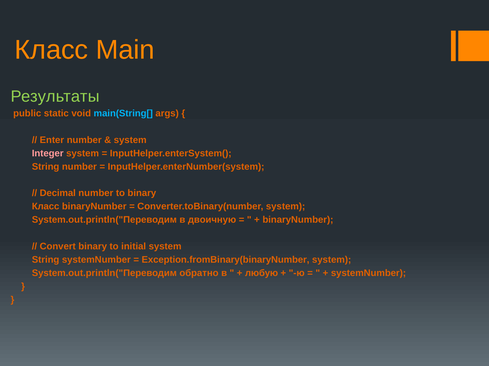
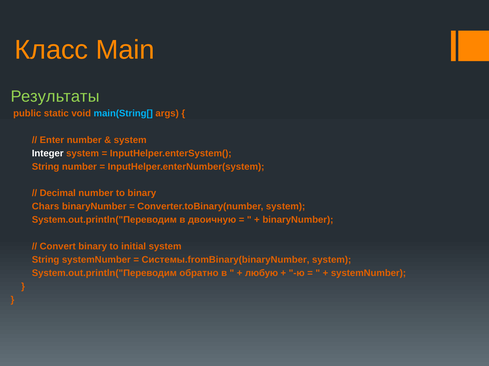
Integer colour: pink -> white
Класс at (46, 207): Класс -> Chars
Exception.fromBinary(binaryNumber: Exception.fromBinary(binaryNumber -> Системы.fromBinary(binaryNumber
